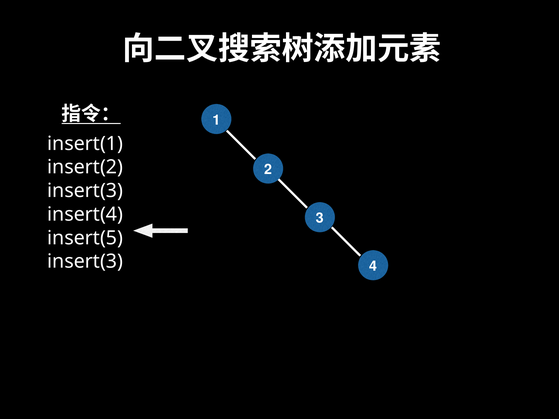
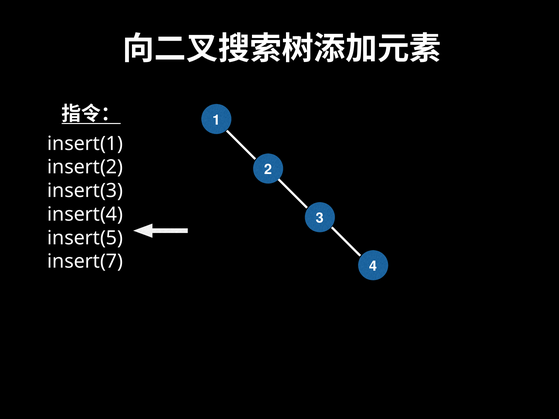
insert(3 at (85, 262): insert(3 -> insert(7
